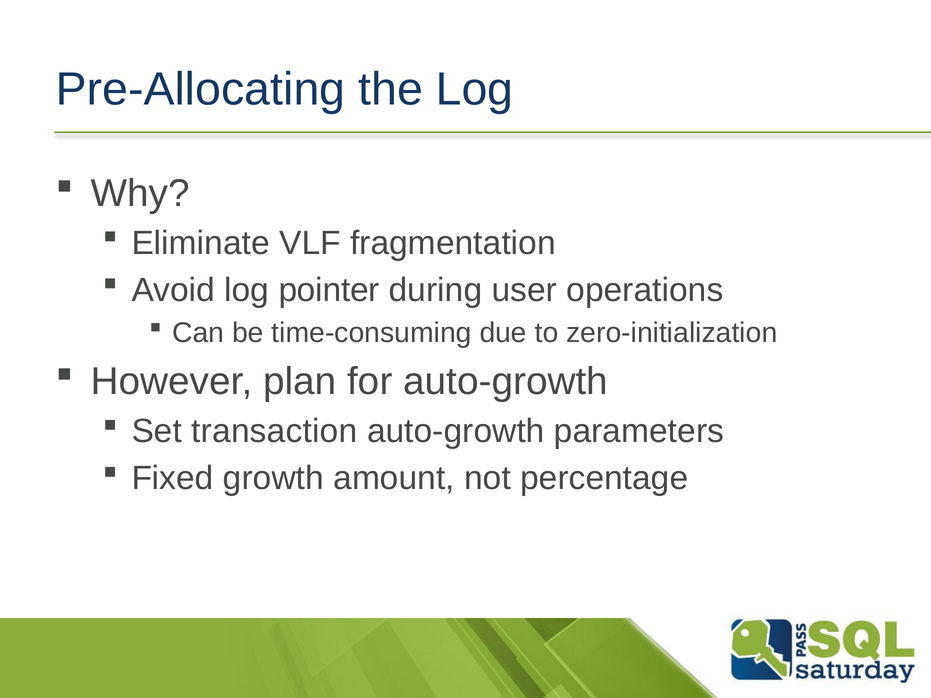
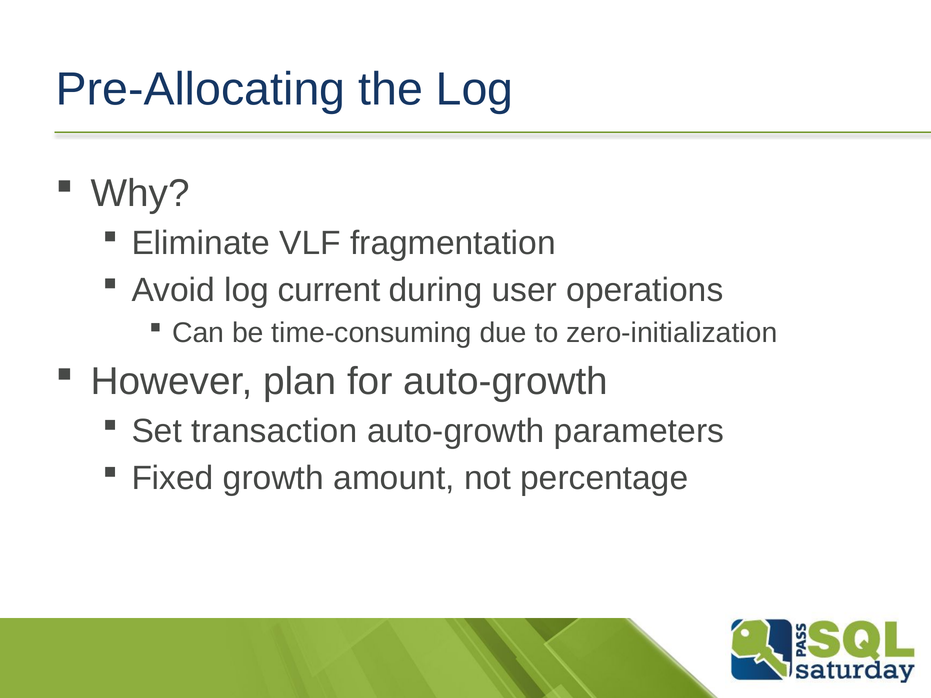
pointer: pointer -> current
